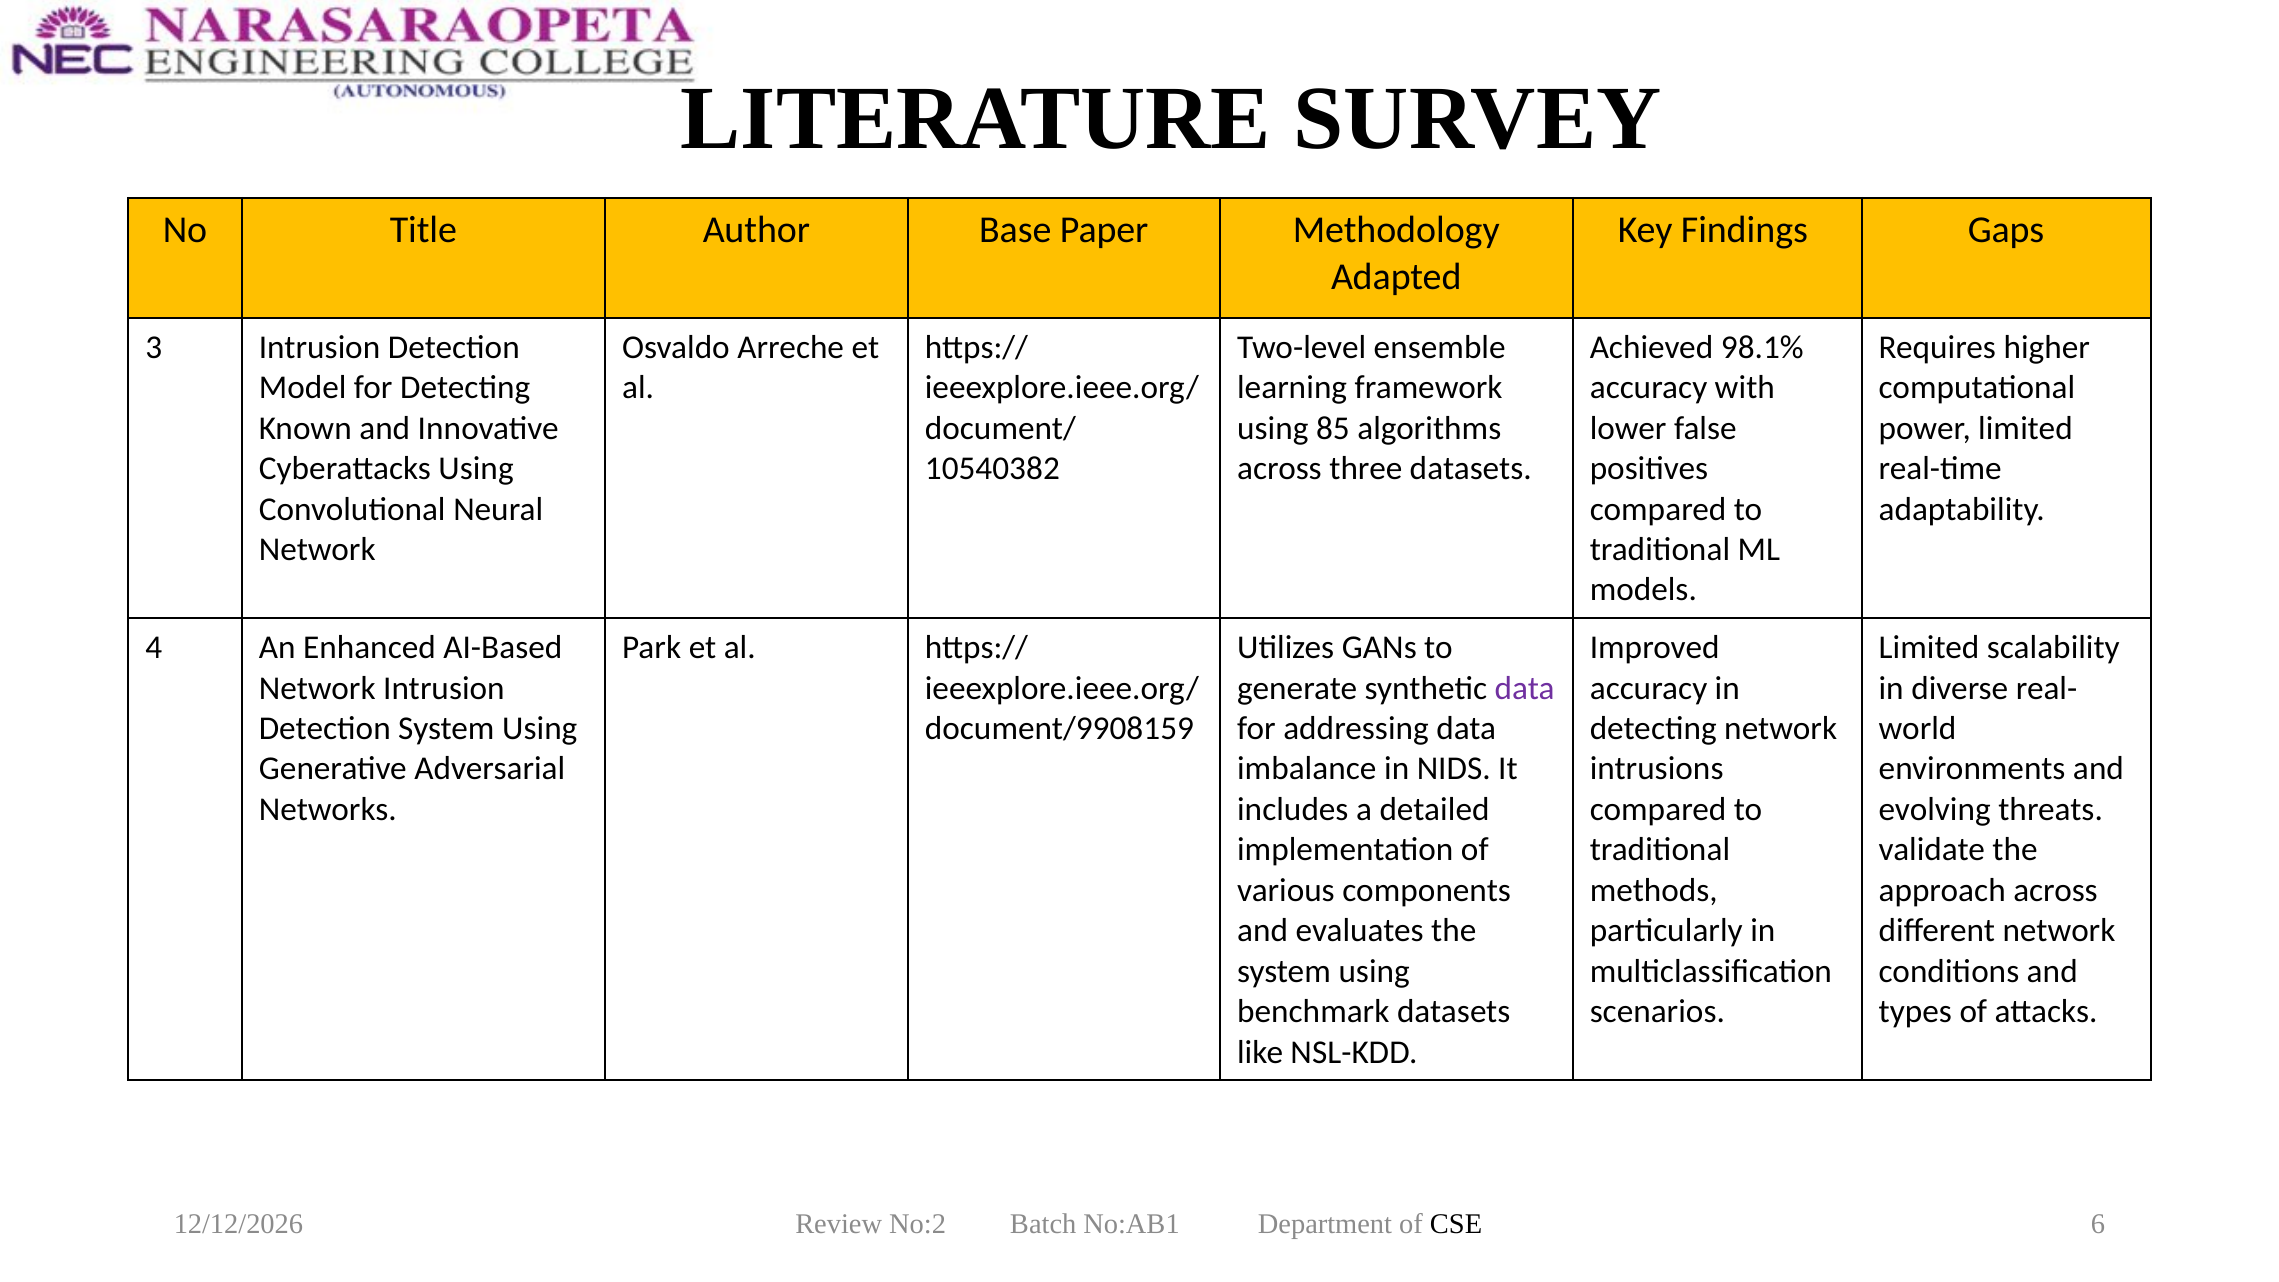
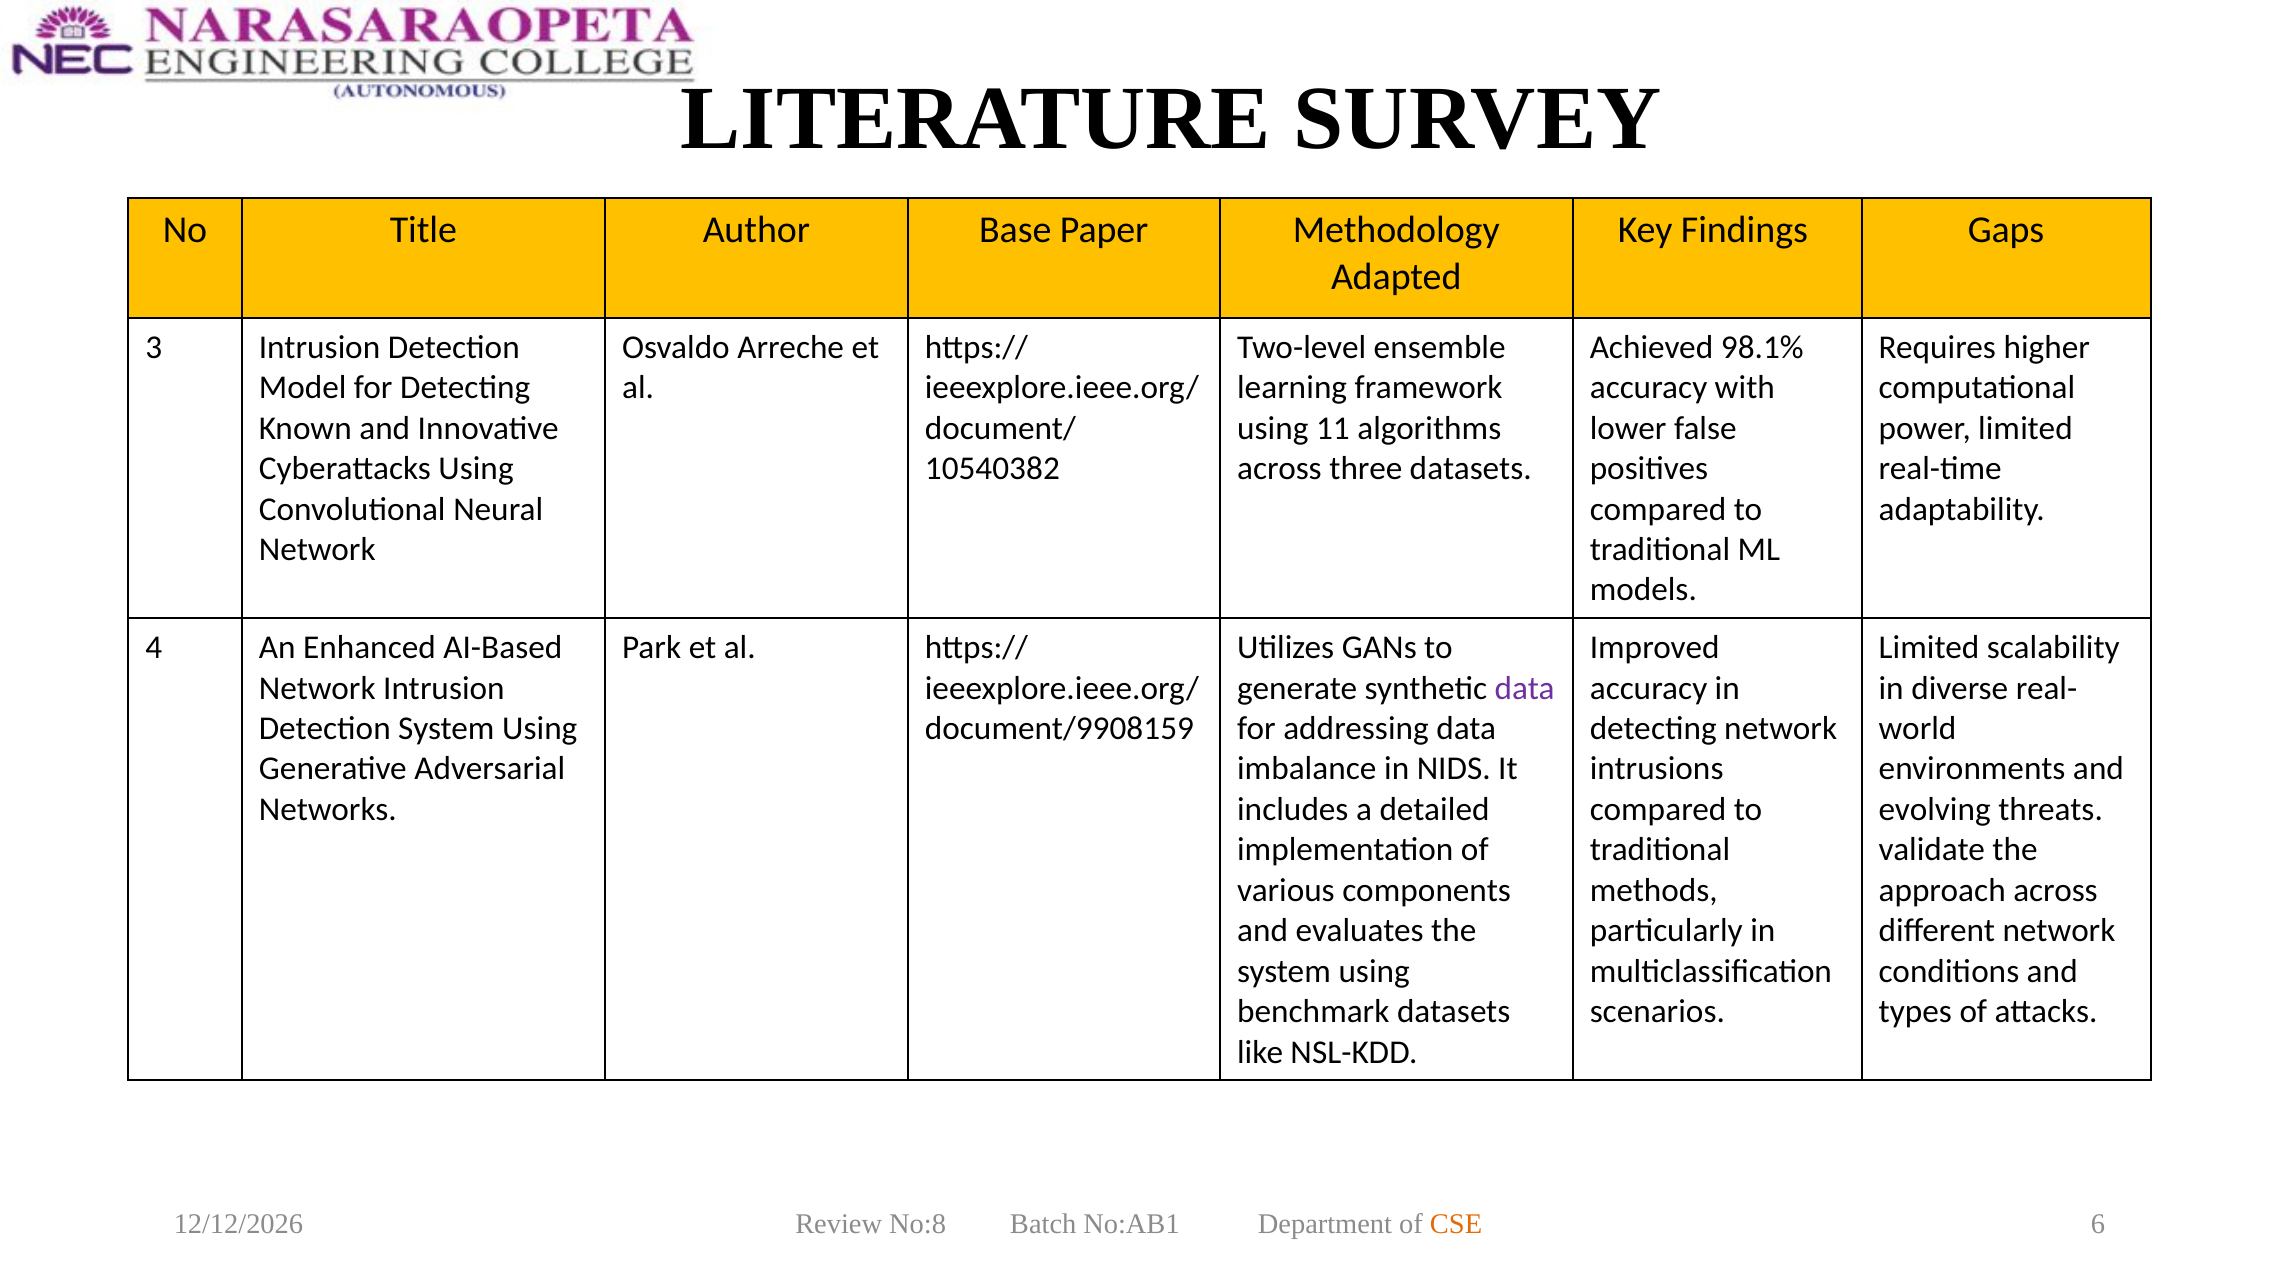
85: 85 -> 11
No:2: No:2 -> No:8
CSE colour: black -> orange
